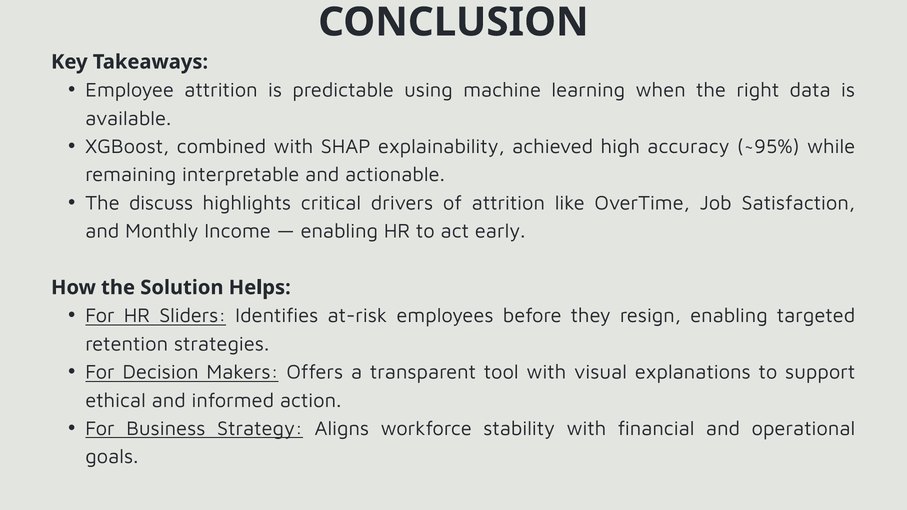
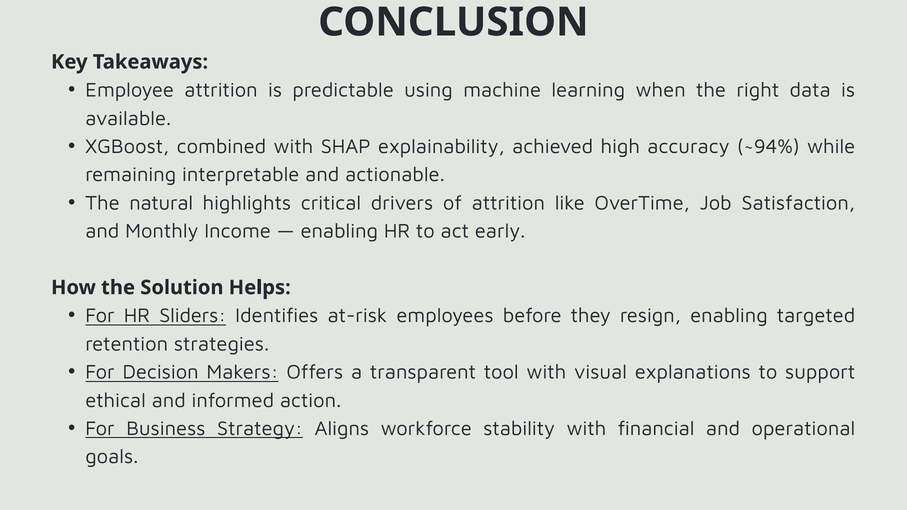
~95%: ~95% -> ~94%
discuss: discuss -> natural
